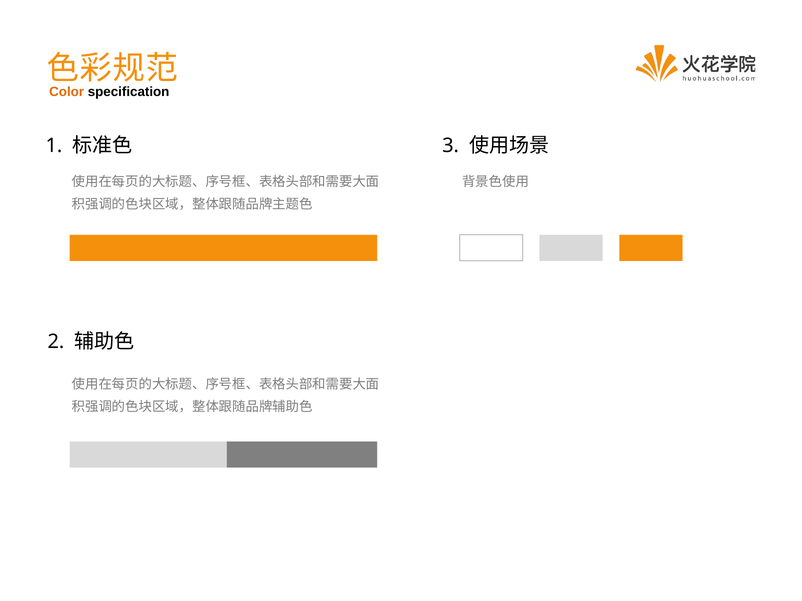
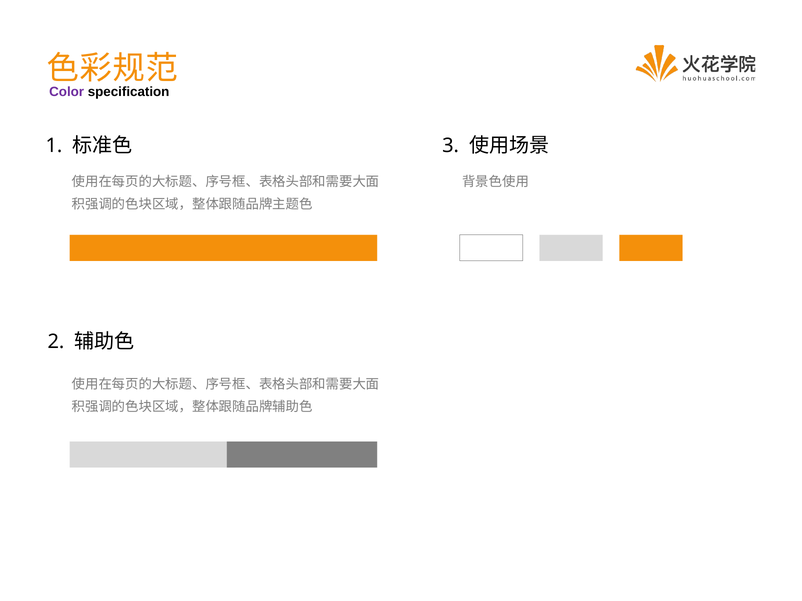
Color colour: orange -> purple
